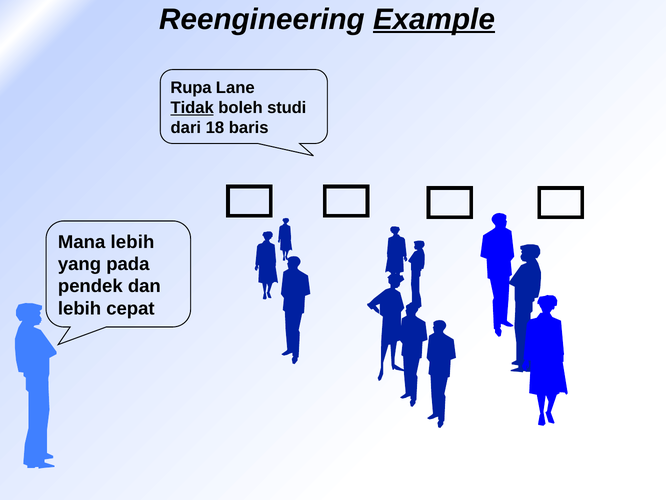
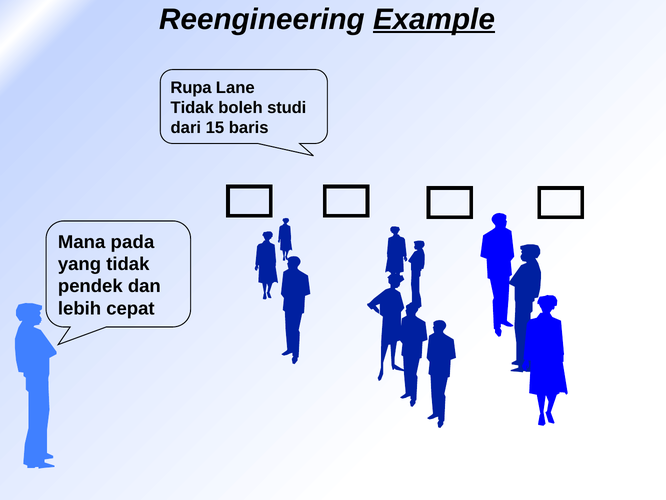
Tidak at (192, 108) underline: present -> none
18: 18 -> 15
Mana lebih: lebih -> pada
yang pada: pada -> tidak
